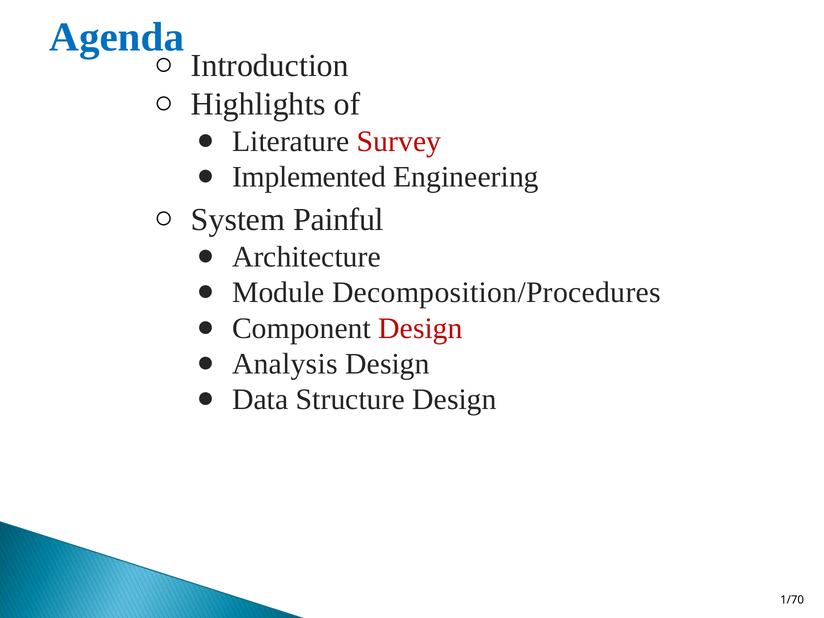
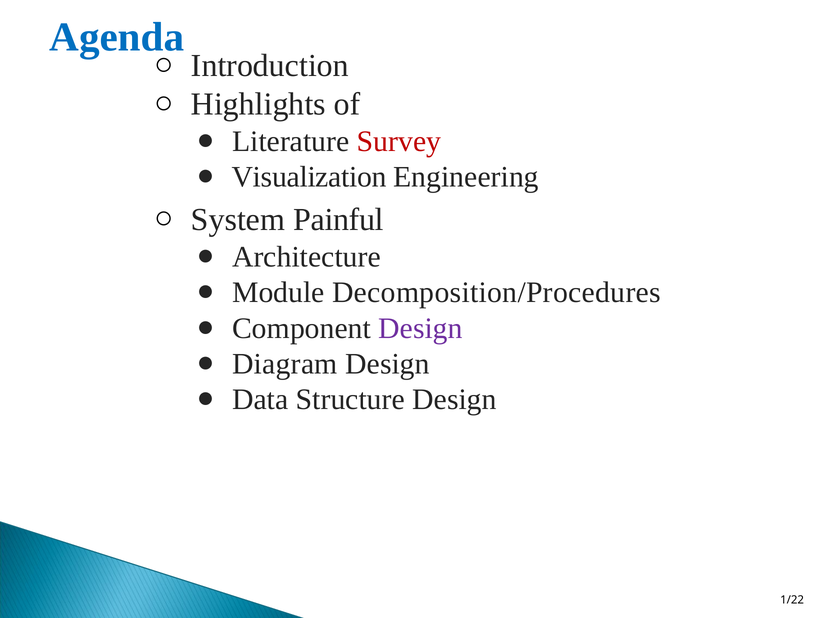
Implemented: Implemented -> Visualization
Design at (421, 328) colour: red -> purple
Analysis: Analysis -> Diagram
1/70: 1/70 -> 1/22
